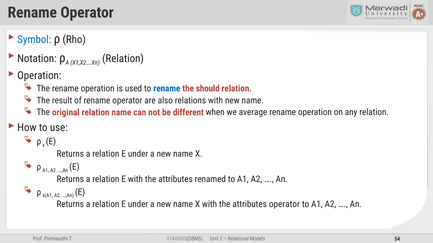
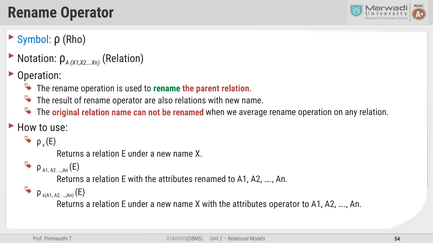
rename at (167, 89) colour: blue -> green
should: should -> parent
be different: different -> renamed
